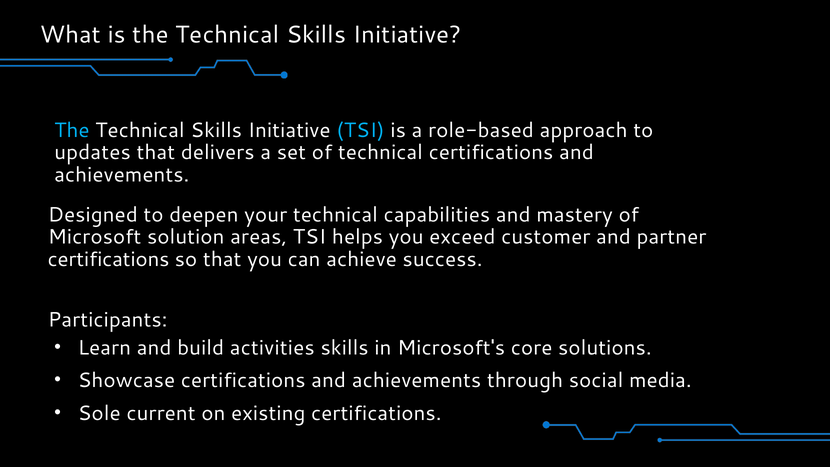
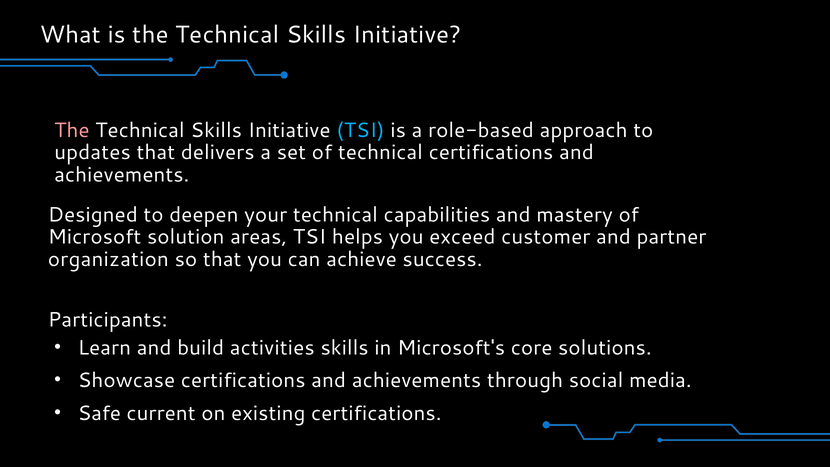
The at (72, 130) colour: light blue -> pink
certifications at (109, 259): certifications -> organization
Sole: Sole -> Safe
